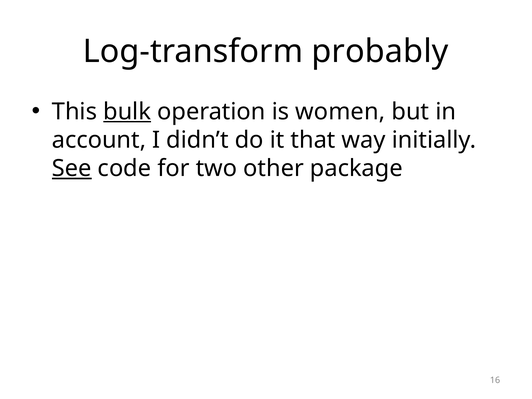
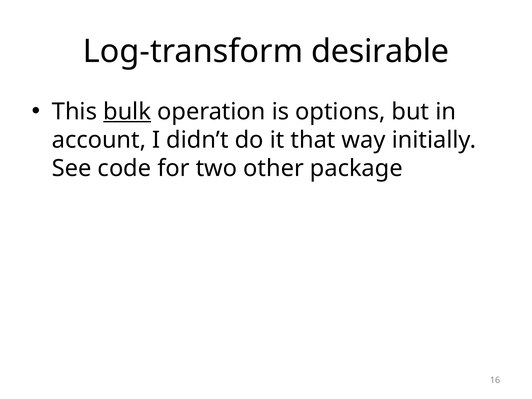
probably: probably -> desirable
women: women -> options
See underline: present -> none
